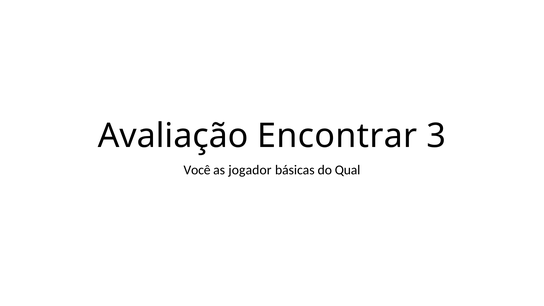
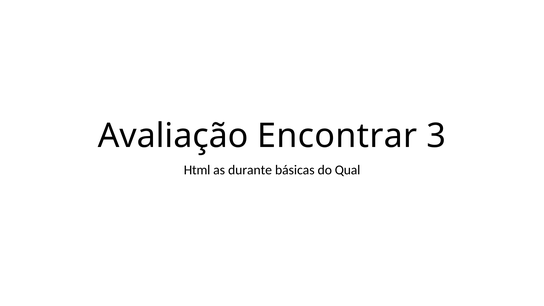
Você: Você -> Html
jogador: jogador -> durante
